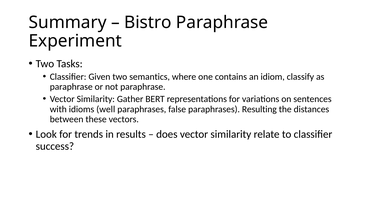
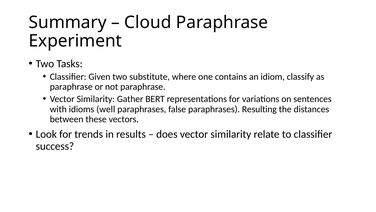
Bistro: Bistro -> Cloud
semantics: semantics -> substitute
